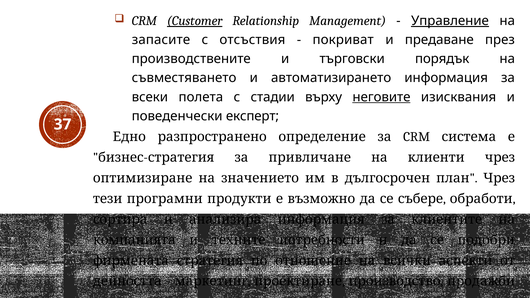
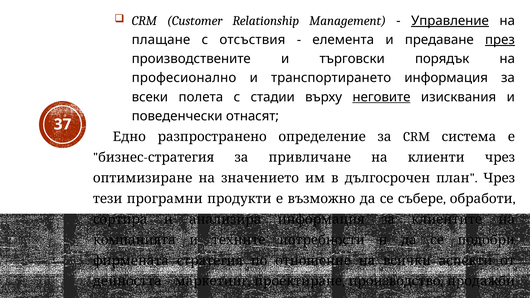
Customer underline: present -> none
запасите: запасите -> плащане
покриват: покриват -> елемента
през underline: none -> present
съвместяването: съвместяването -> професионално
автоматизирането: автоматизирането -> транспортирането
експерт: експерт -> отнасят
